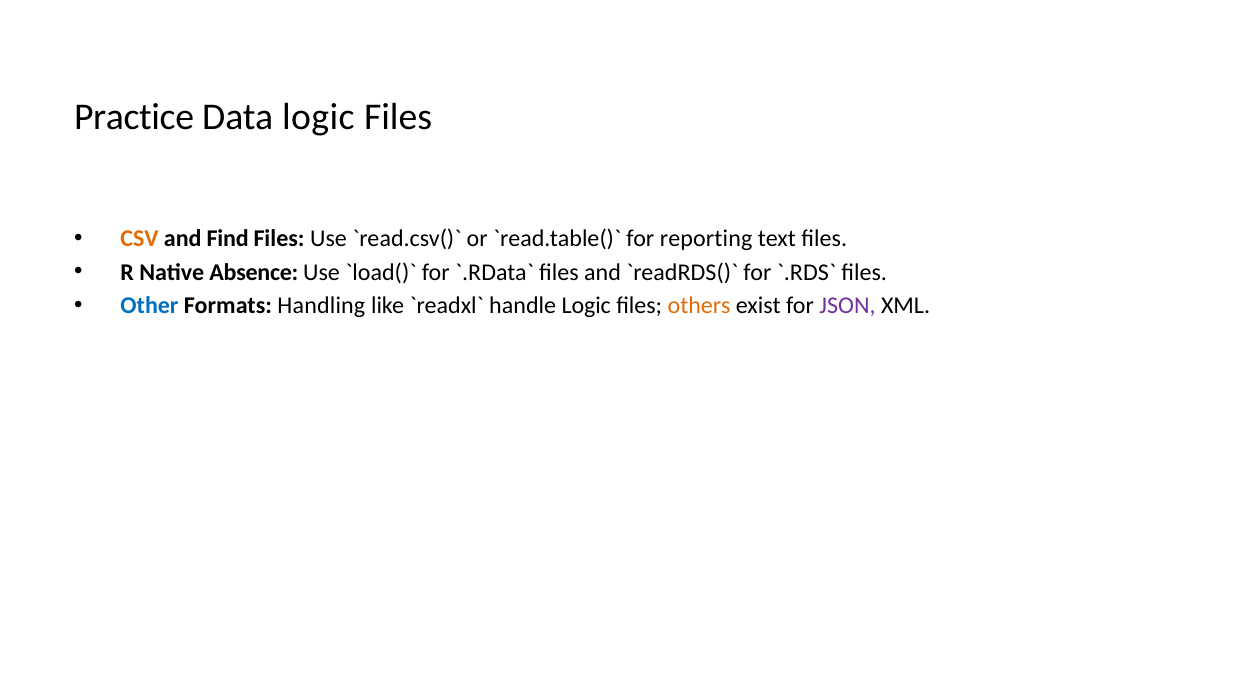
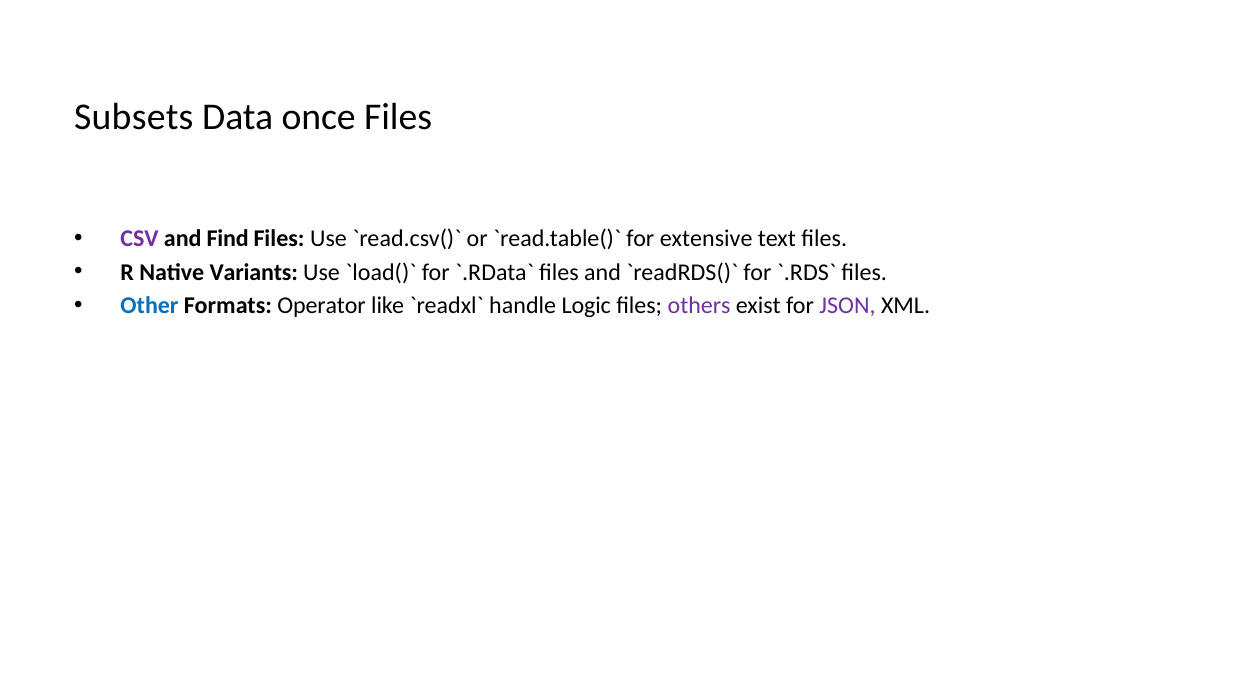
Practice: Practice -> Subsets
Data logic: logic -> once
CSV colour: orange -> purple
reporting: reporting -> extensive
Absence: Absence -> Variants
Handling: Handling -> Operator
others colour: orange -> purple
